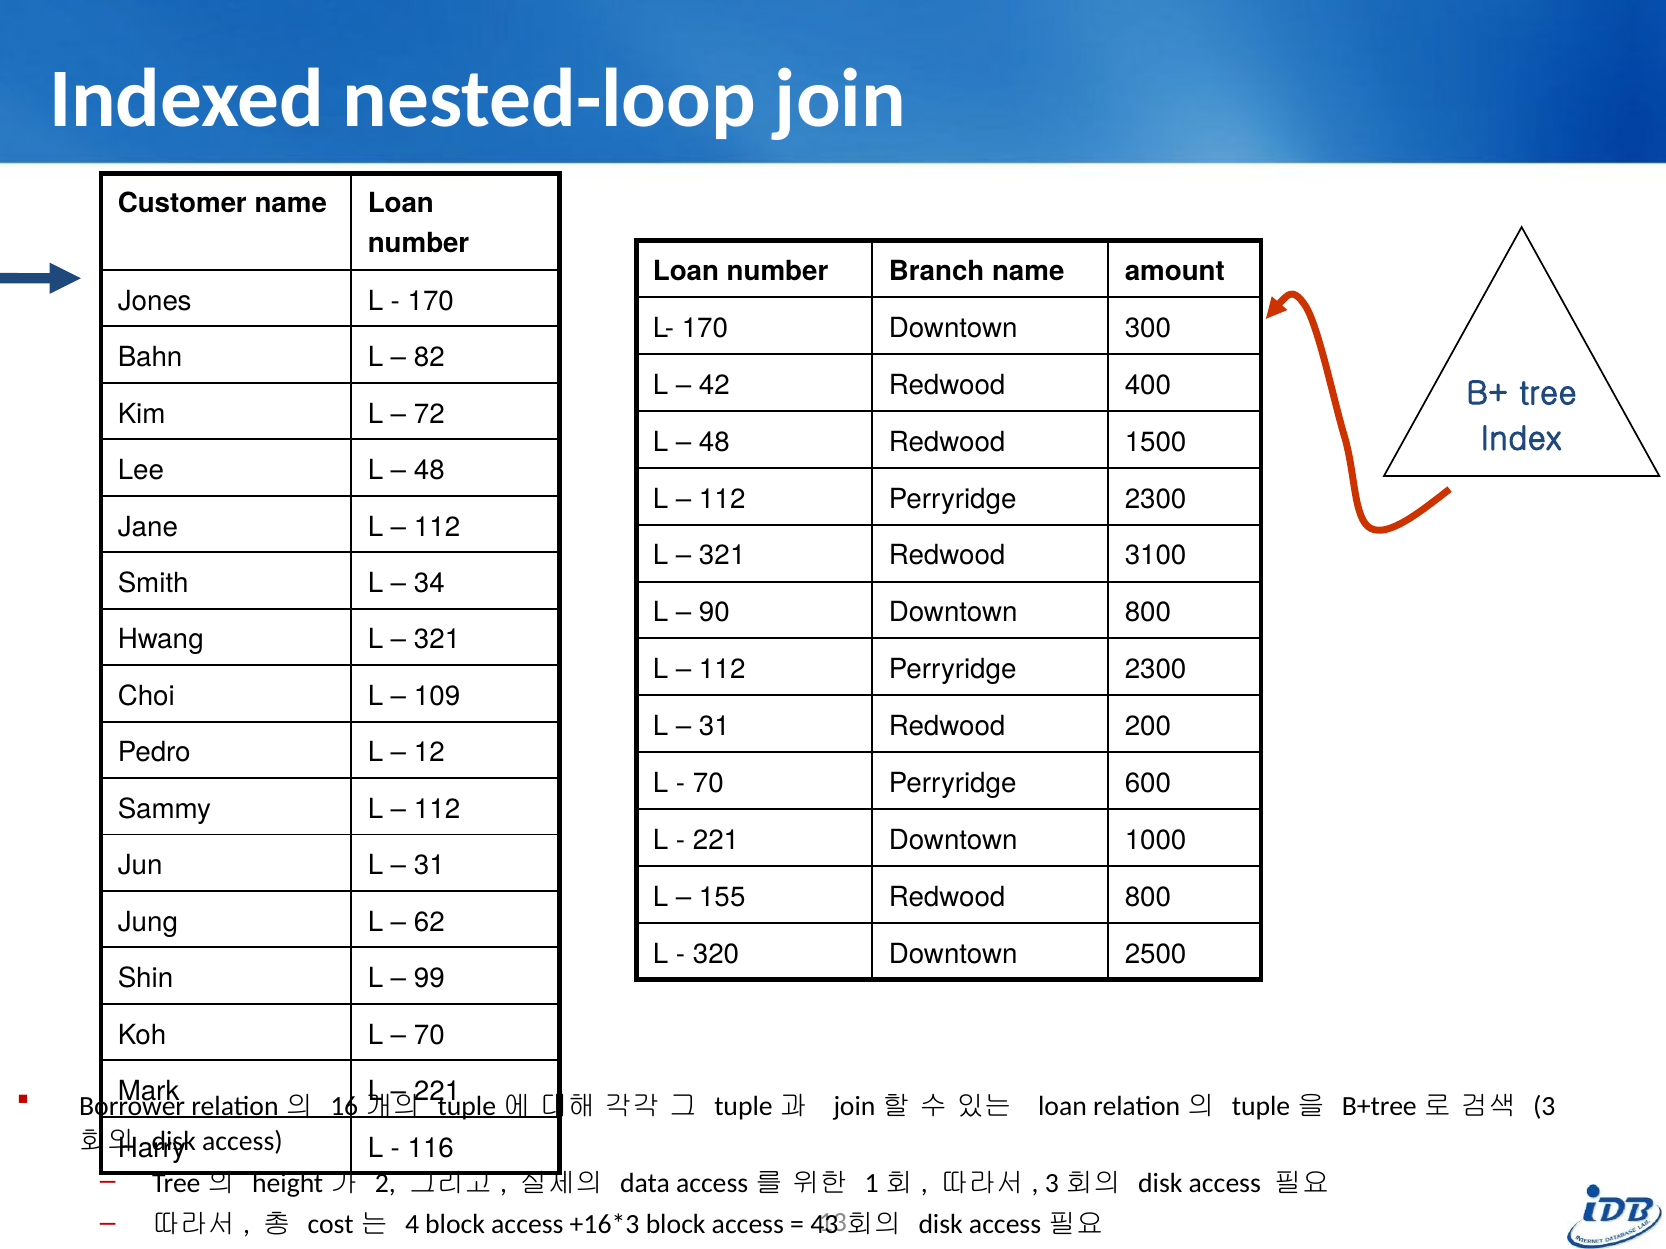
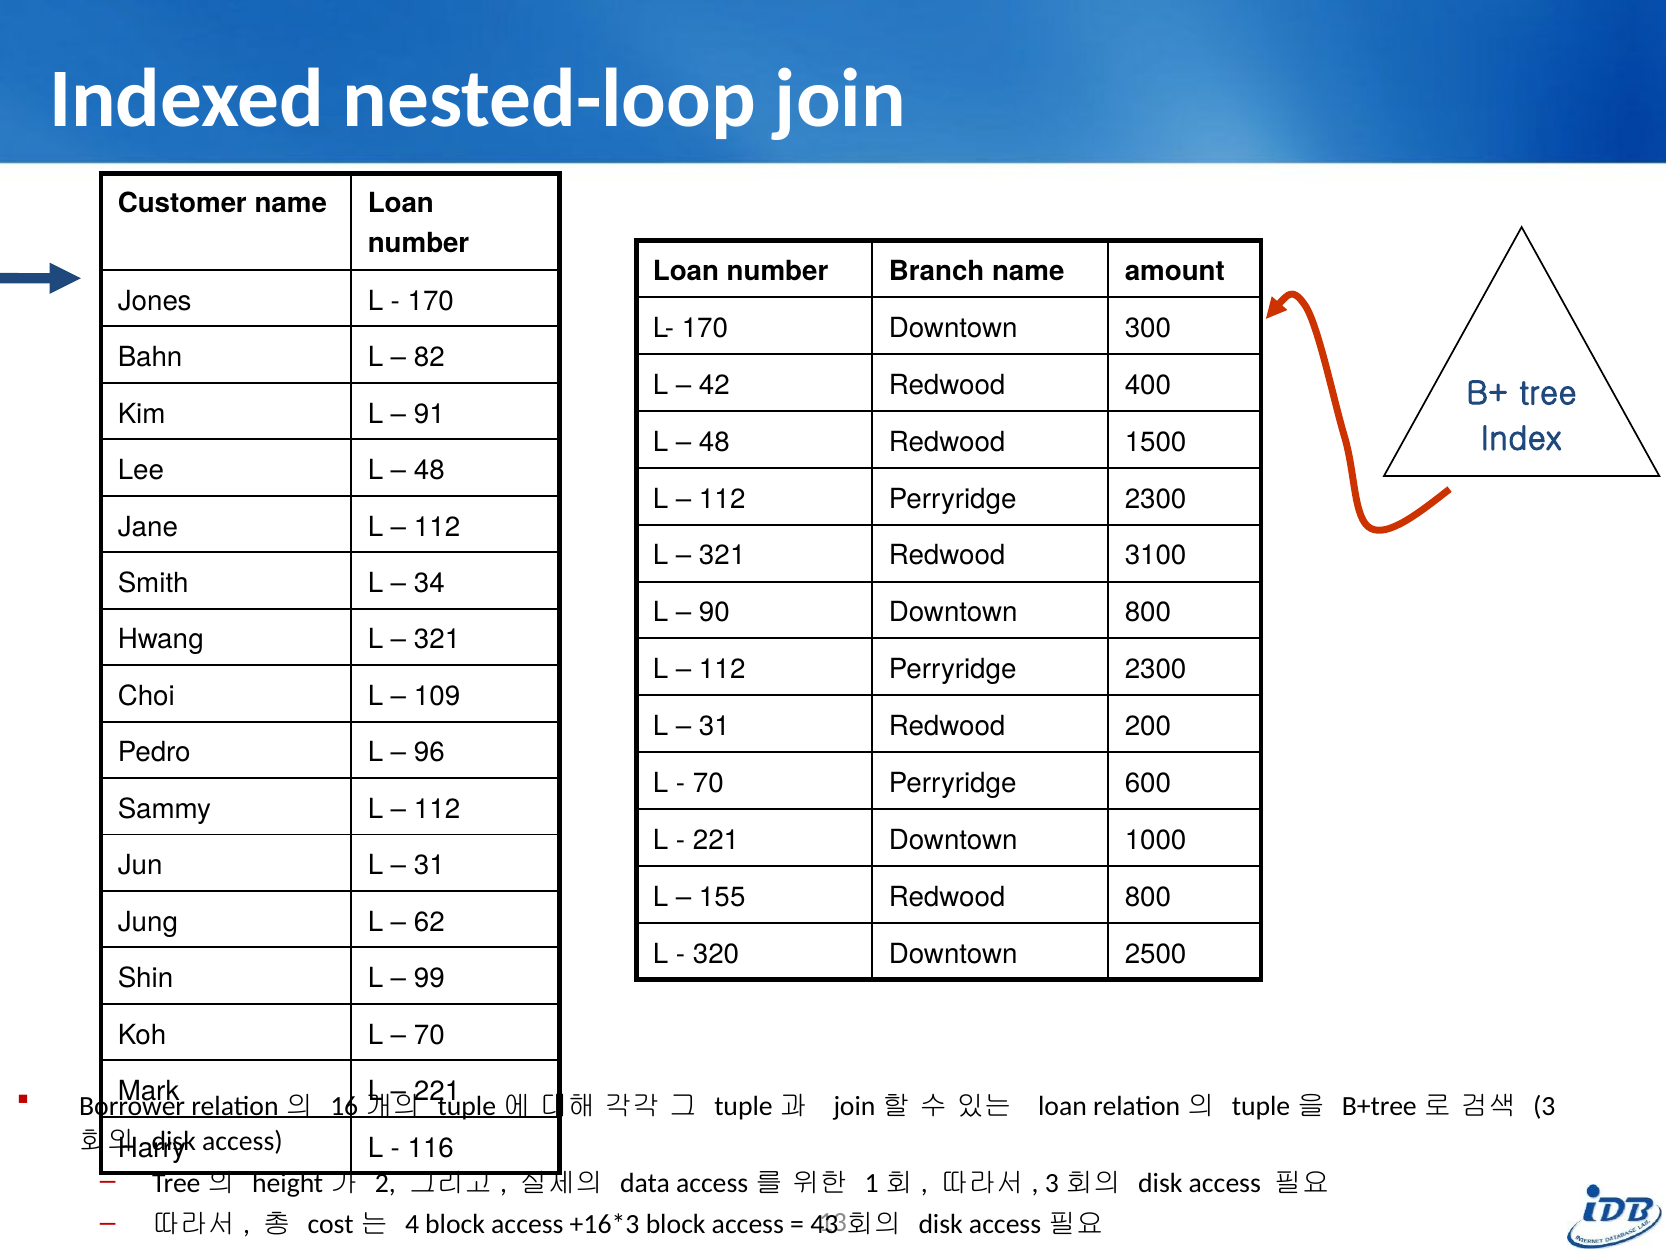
72: 72 -> 91
12: 12 -> 96
